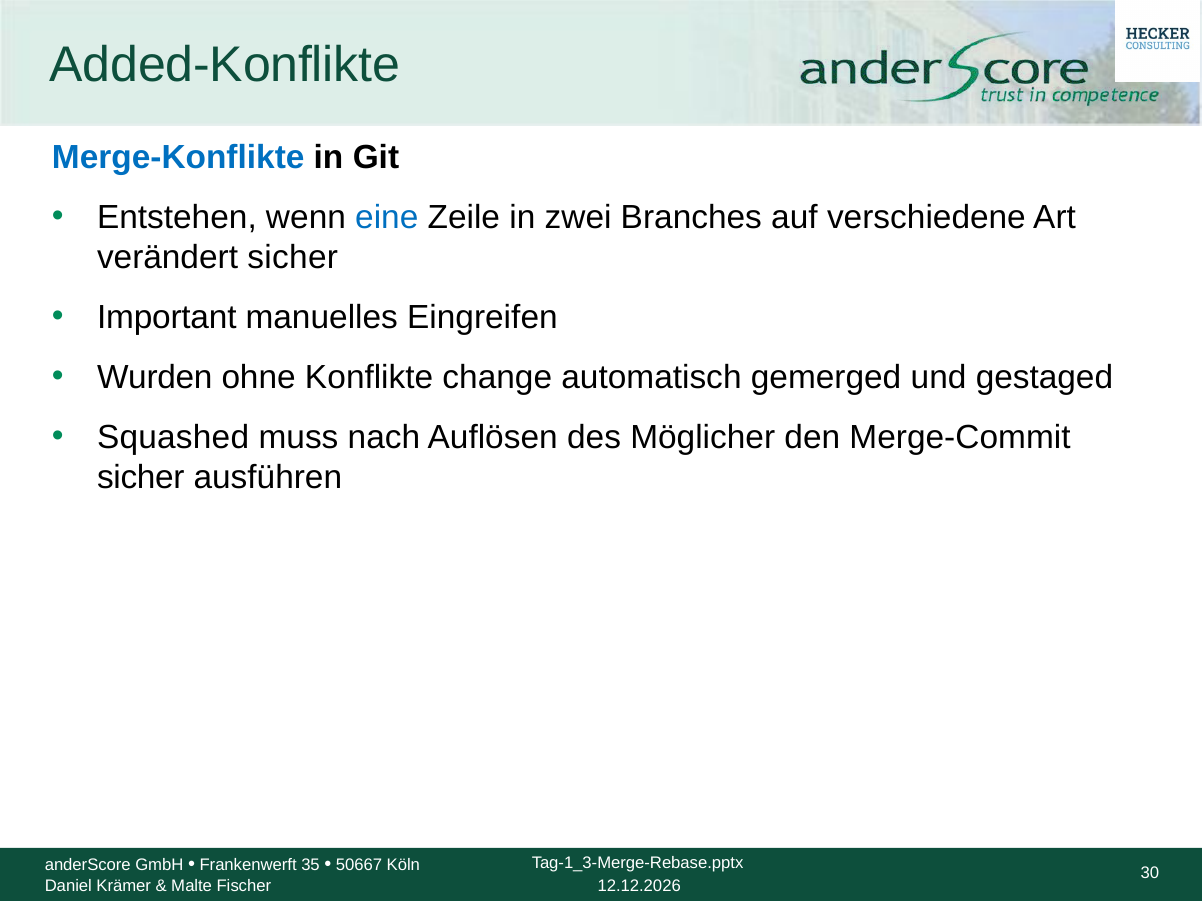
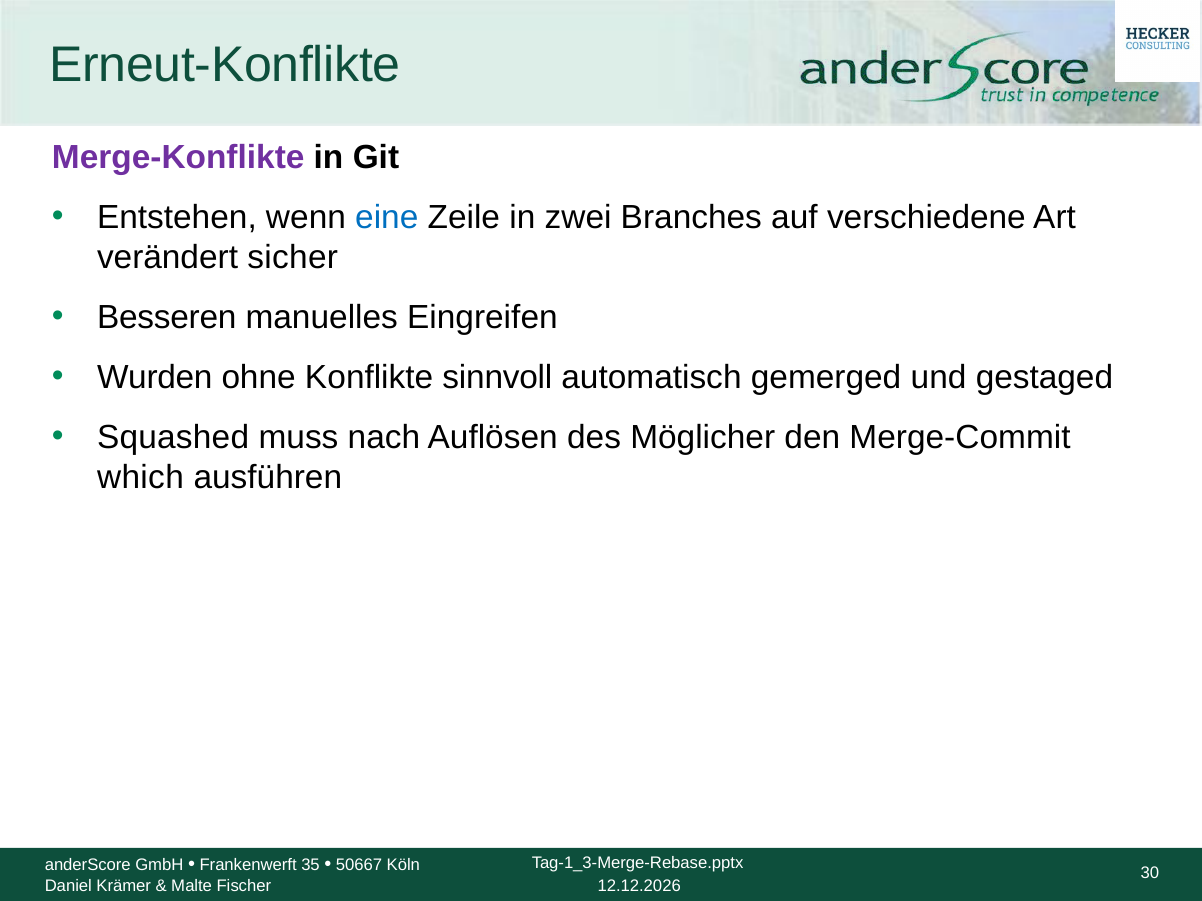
Added-Konflikte: Added-Konflikte -> Erneut-Konflikte
Merge-Konflikte colour: blue -> purple
Important: Important -> Besseren
change: change -> sinnvoll
sicher at (141, 478): sicher -> which
